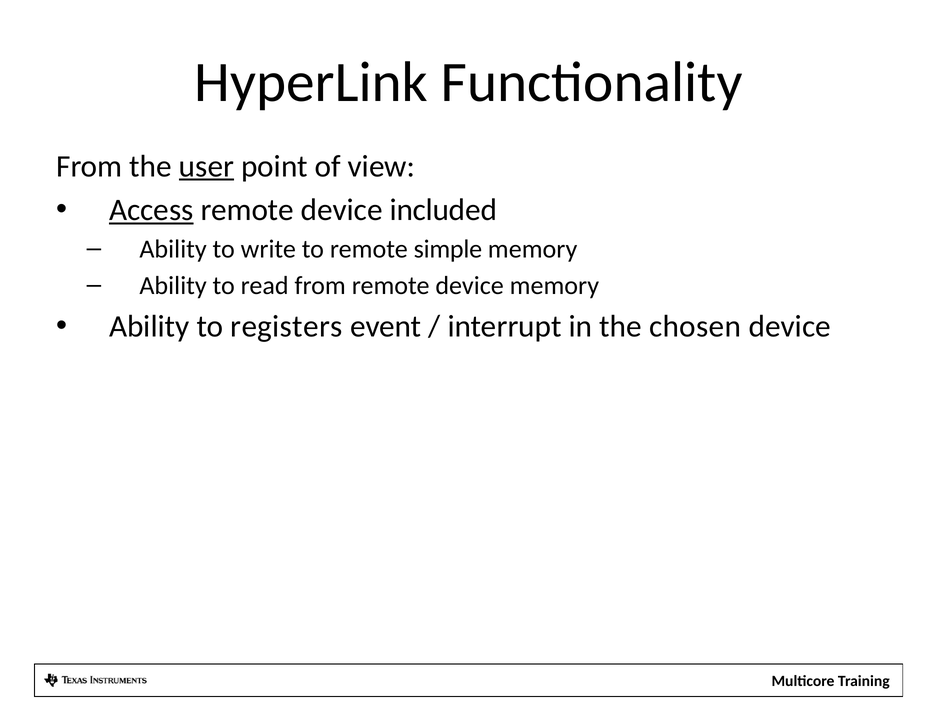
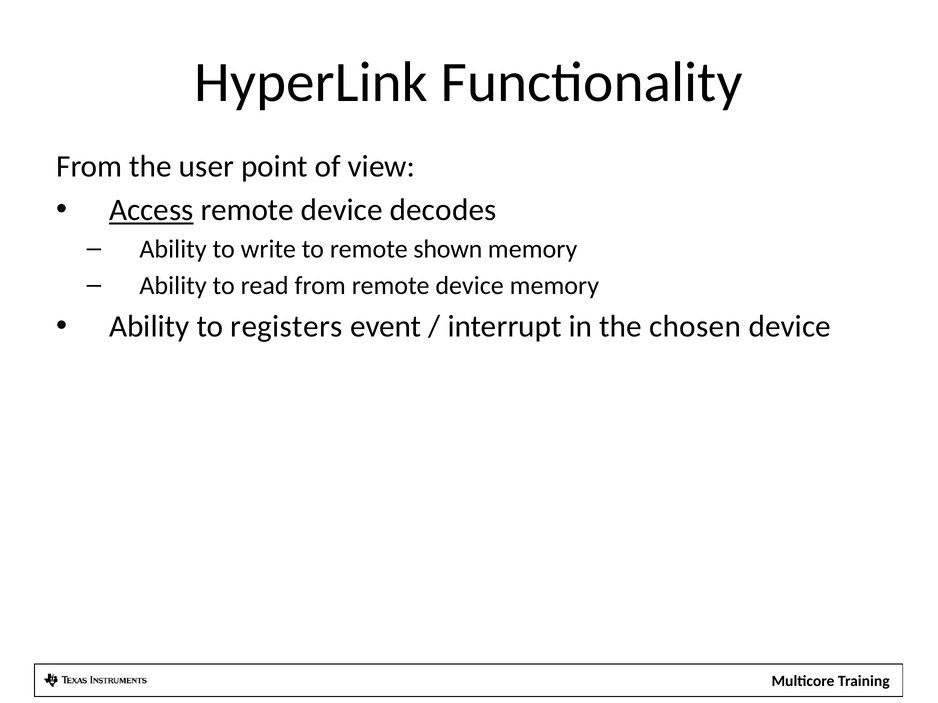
user underline: present -> none
included: included -> decodes
simple: simple -> shown
